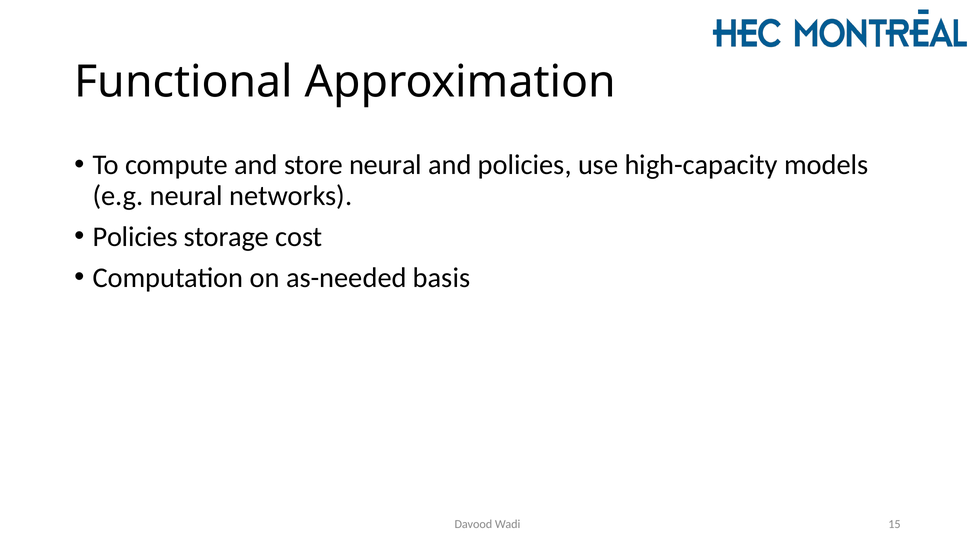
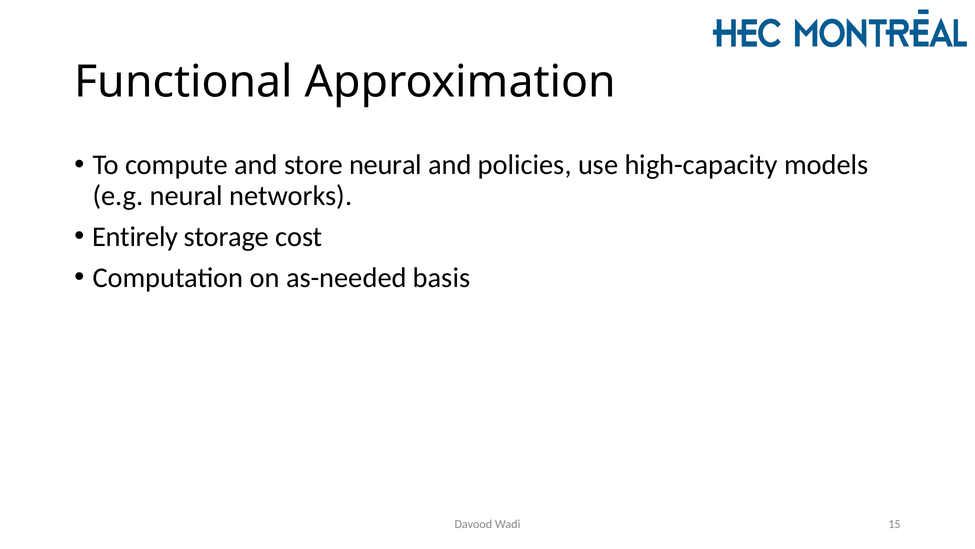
Policies at (135, 236): Policies -> Entirely
